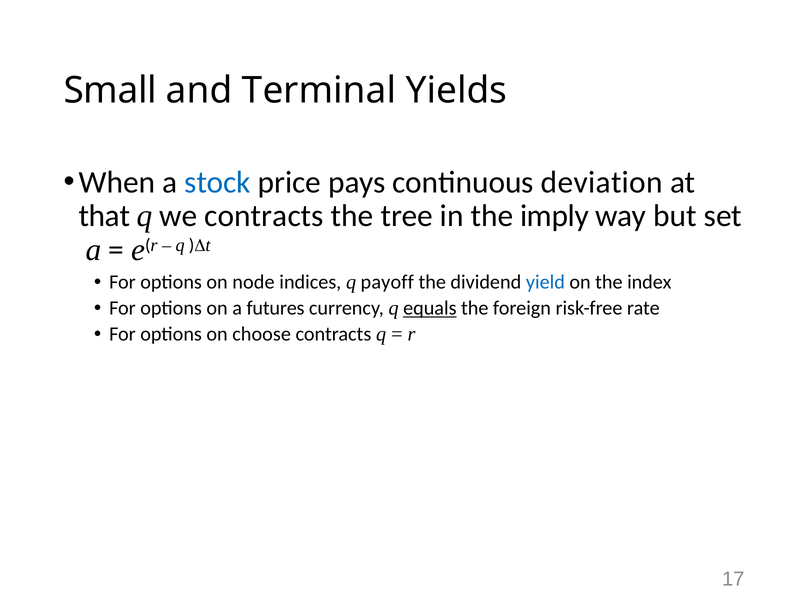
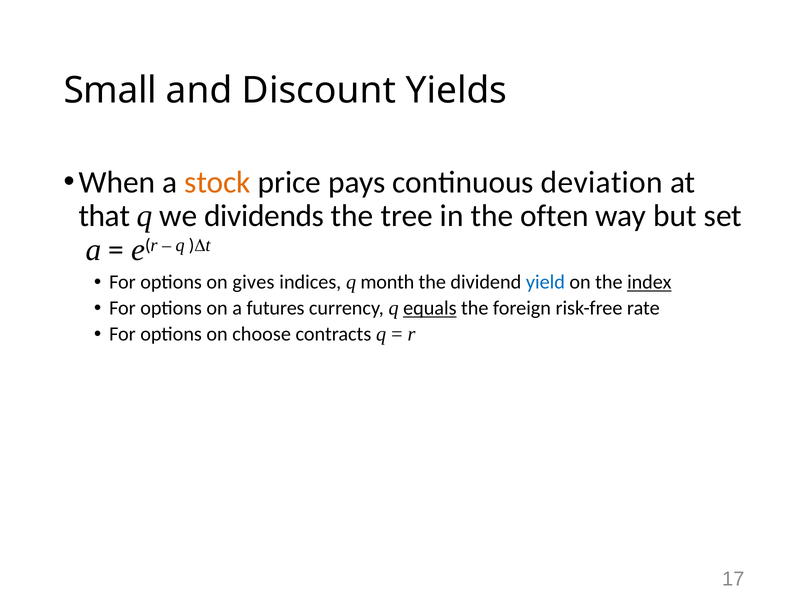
Terminal: Terminal -> Discount
stock colour: blue -> orange
we contracts: contracts -> dividends
imply: imply -> often
node: node -> gives
payoff: payoff -> month
index underline: none -> present
